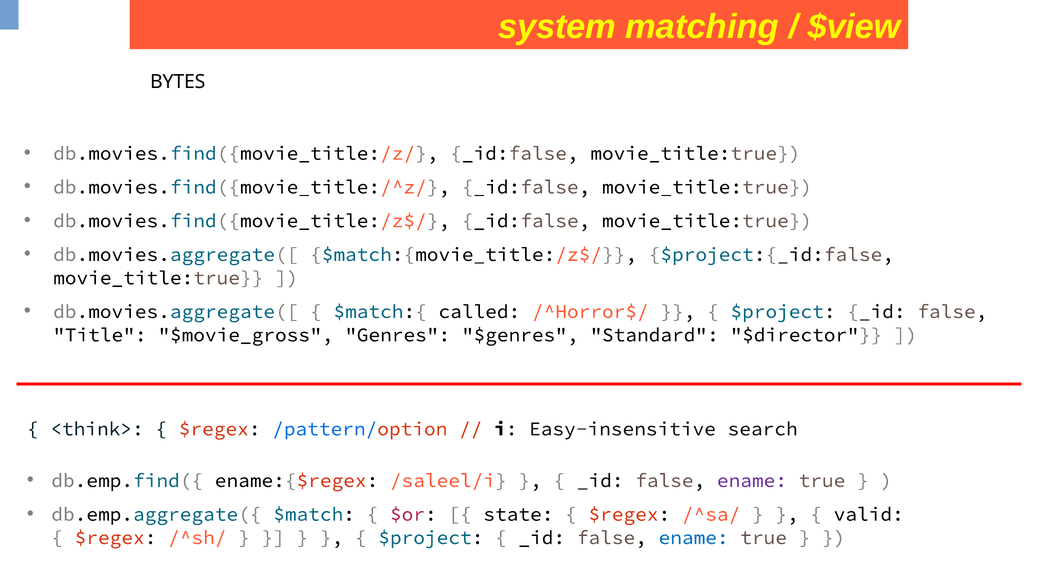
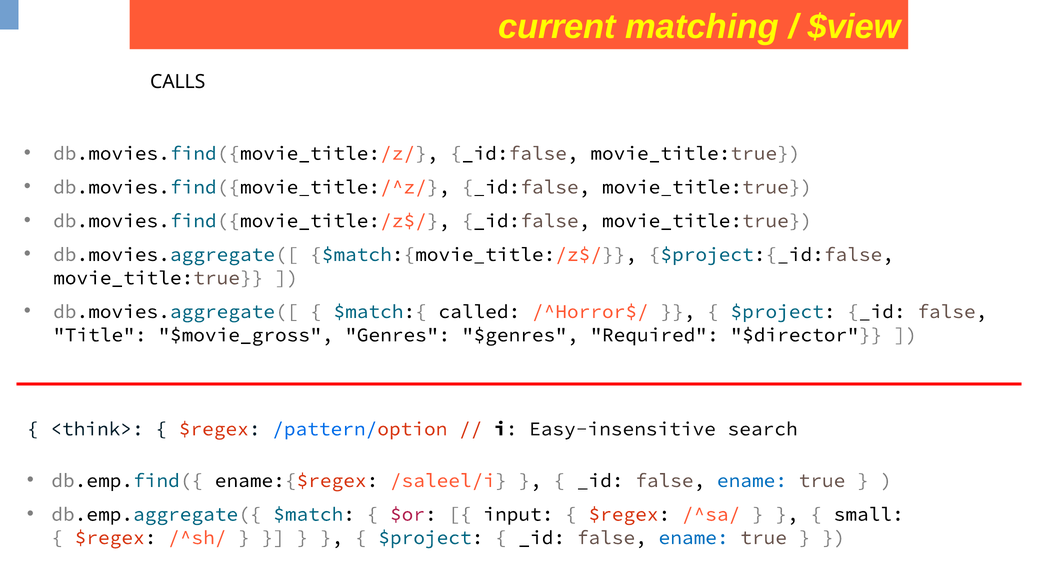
system: system -> current
BYTES: BYTES -> CALLS
Standard: Standard -> Required
ename at (752, 480) colour: purple -> blue
state: state -> input
valid: valid -> small
